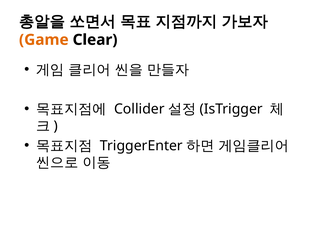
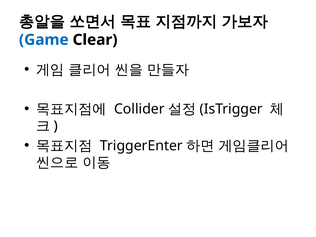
Game colour: orange -> blue
